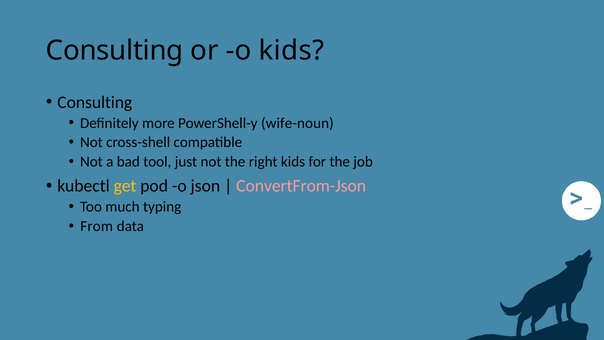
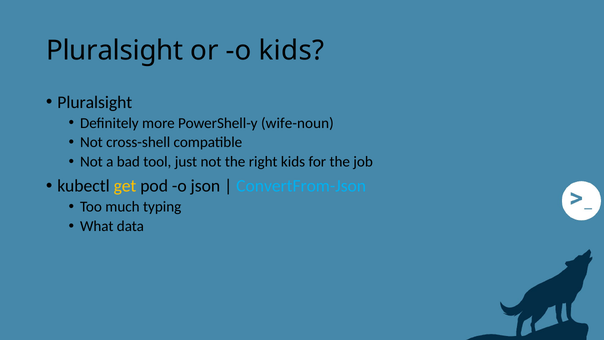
Consulting at (115, 51): Consulting -> Pluralsight
Consulting at (95, 102): Consulting -> Pluralsight
ConvertFrom-Json colour: pink -> light blue
From: From -> What
